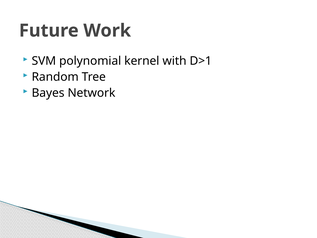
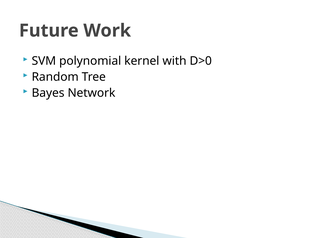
D>1: D>1 -> D>0
